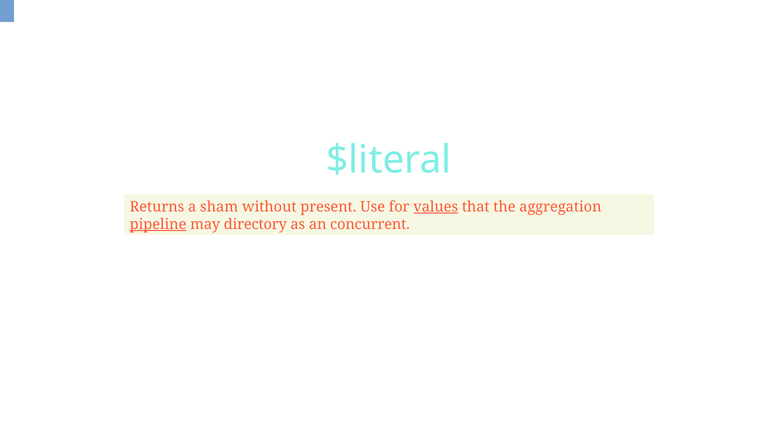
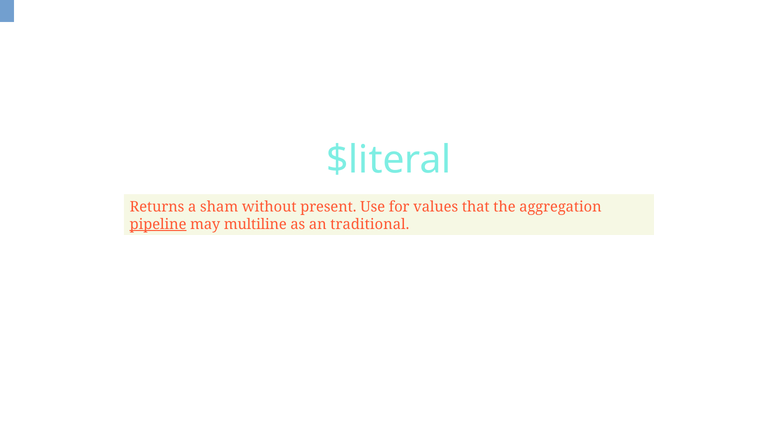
values underline: present -> none
directory: directory -> multiline
concurrent: concurrent -> traditional
